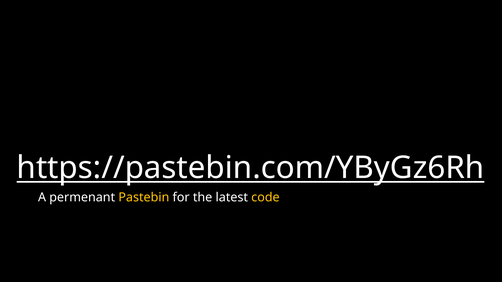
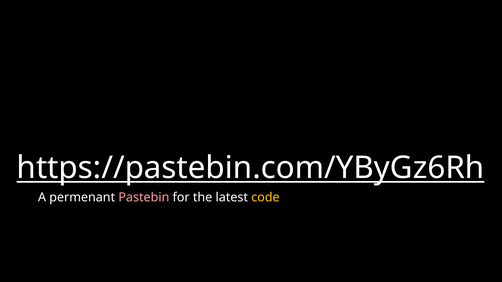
Pastebin colour: yellow -> pink
